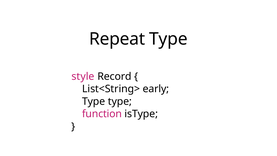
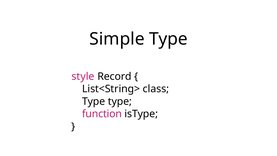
Repeat: Repeat -> Simple
early: early -> class
